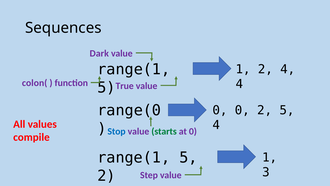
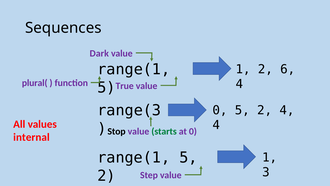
2 4: 4 -> 6
colon(: colon( -> plural(
range(0: range(0 -> range(3
0 0: 0 -> 5
2 5: 5 -> 4
Stop colour: blue -> black
compile: compile -> internal
